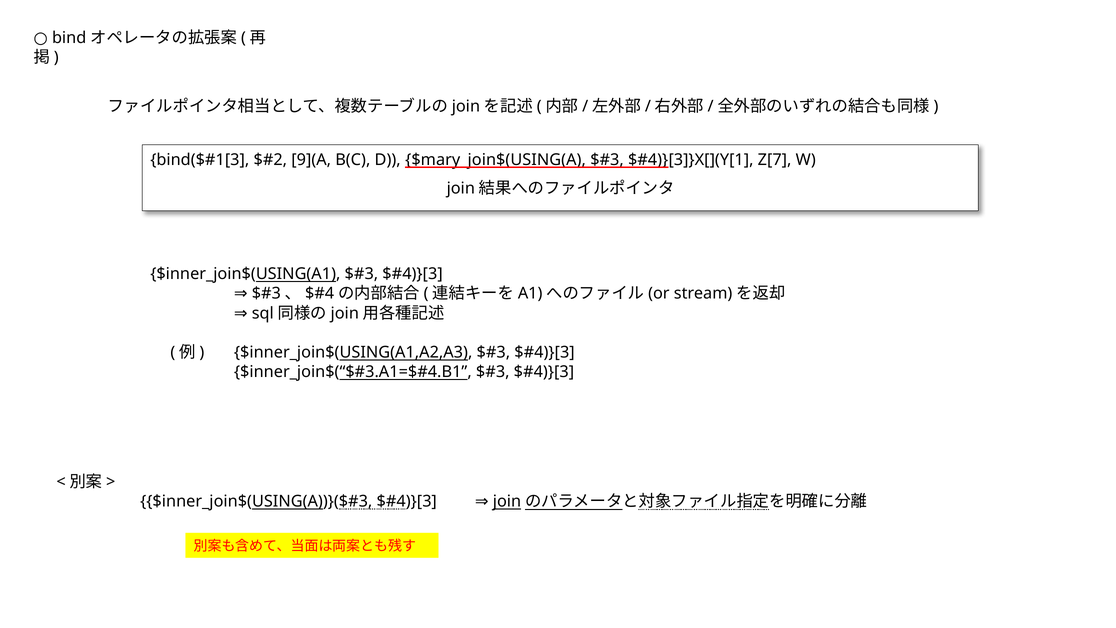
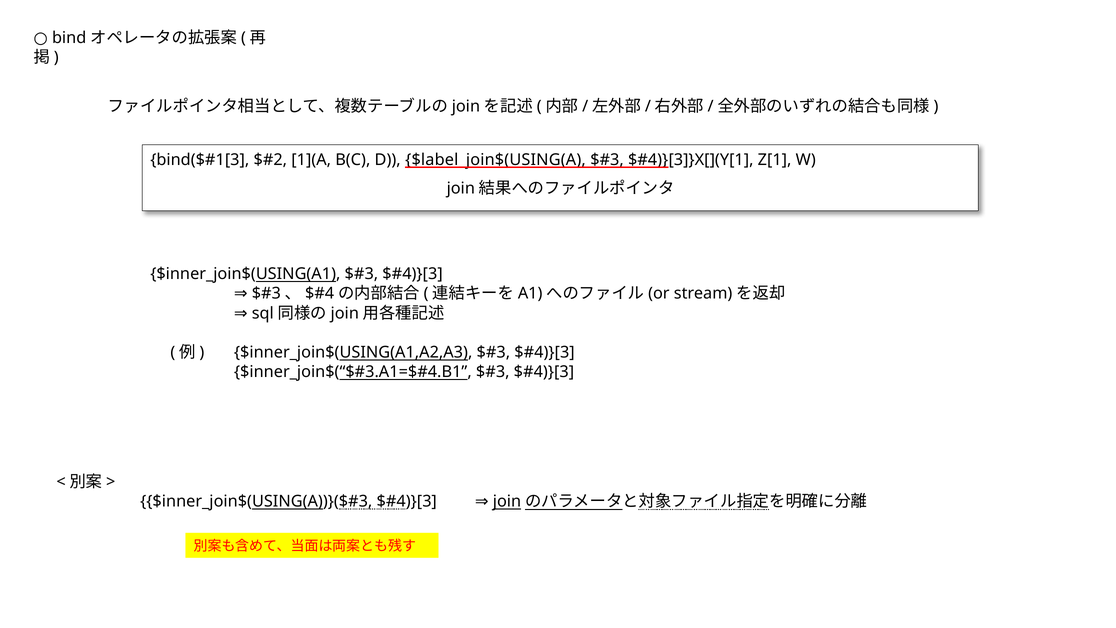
9](A: 9](A -> 1](A
$mary_join$(USING(A: $mary_join$(USING(A -> $label_join$(USING(A
Z[7: Z[7 -> Z[1
